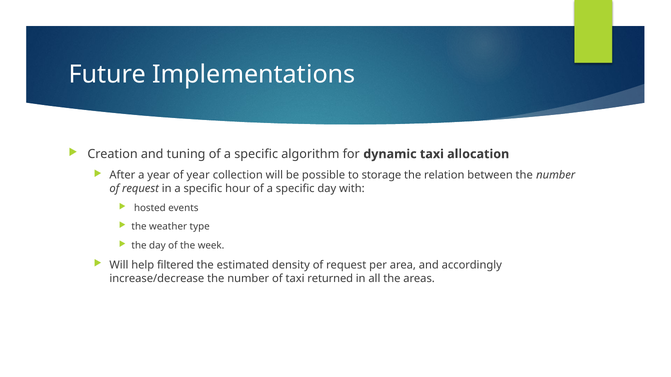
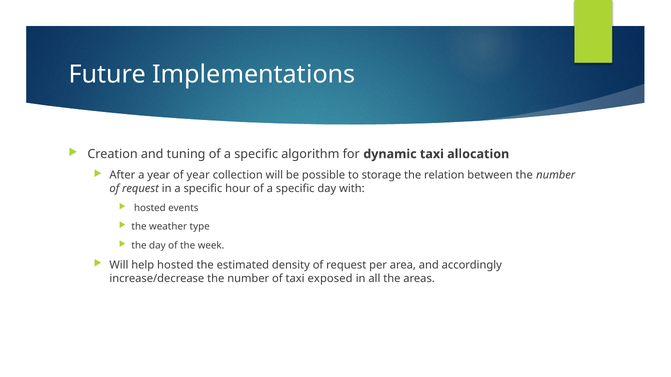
help filtered: filtered -> hosted
returned: returned -> exposed
